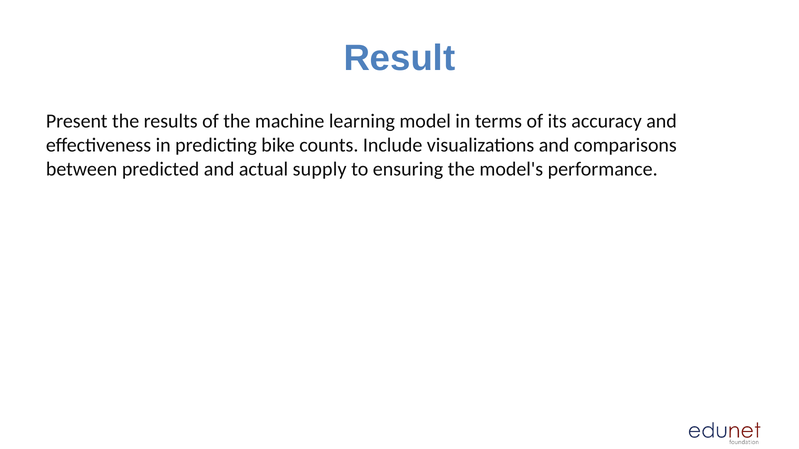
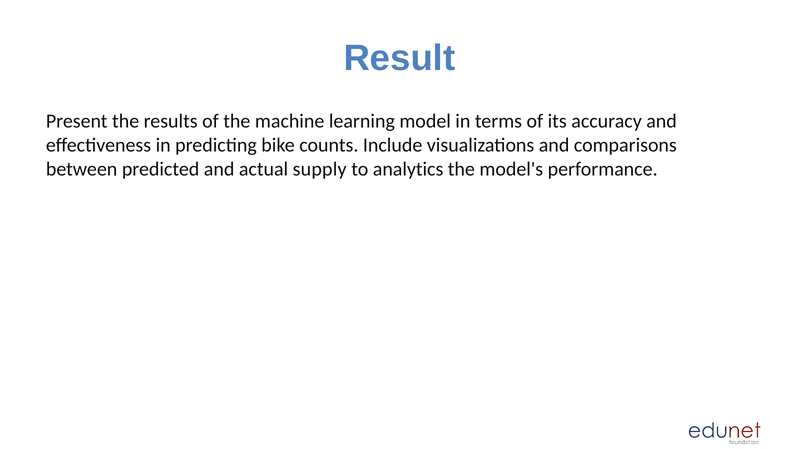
ensuring: ensuring -> analytics
